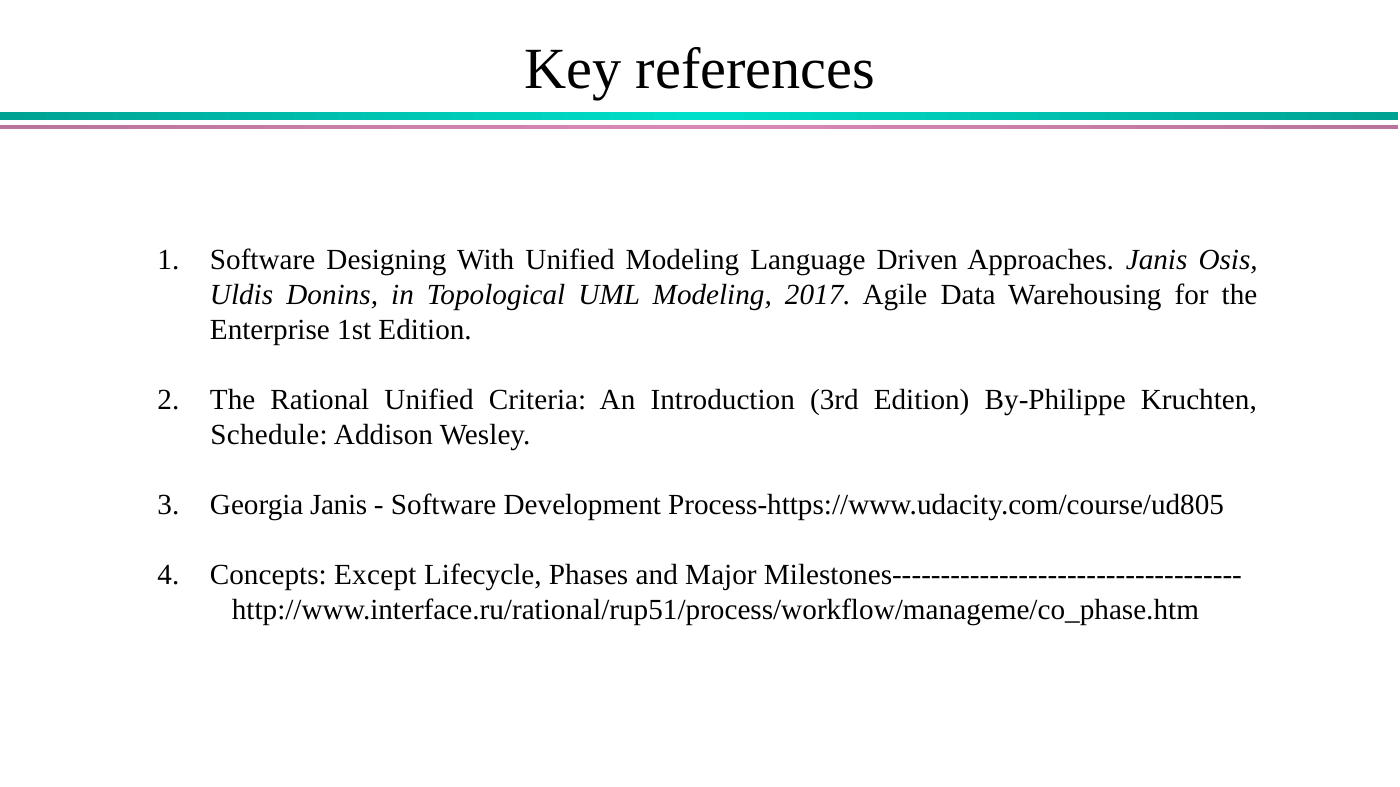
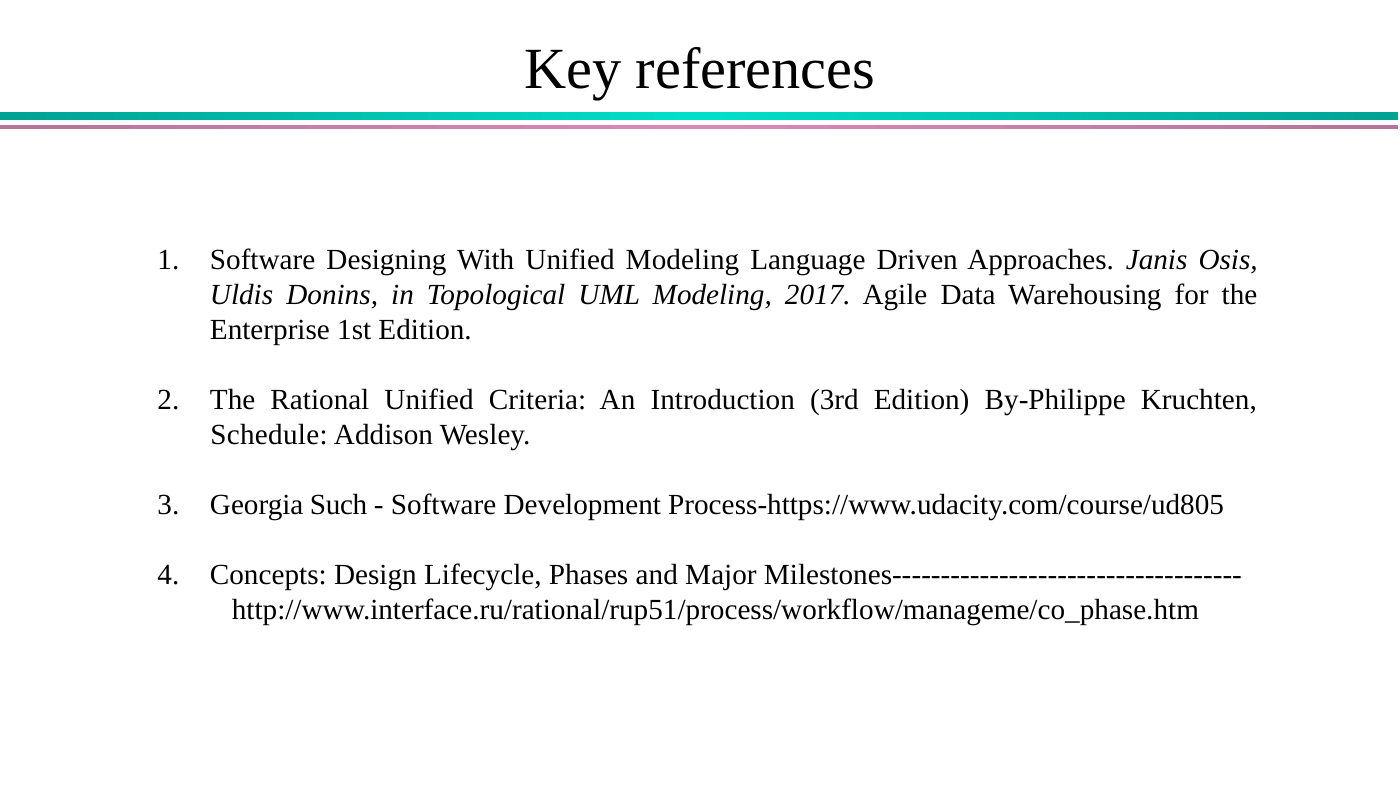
Georgia Janis: Janis -> Such
Except: Except -> Design
